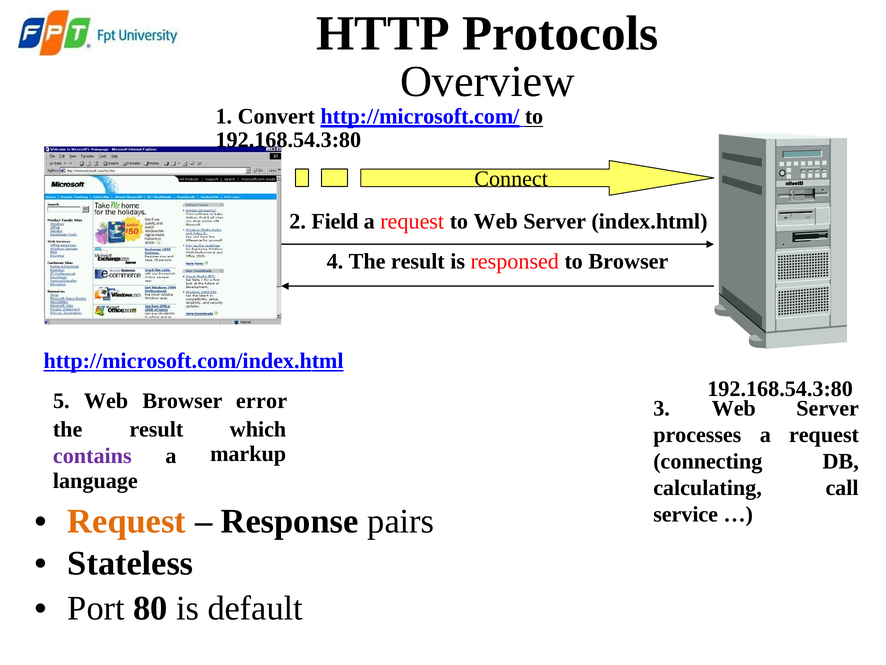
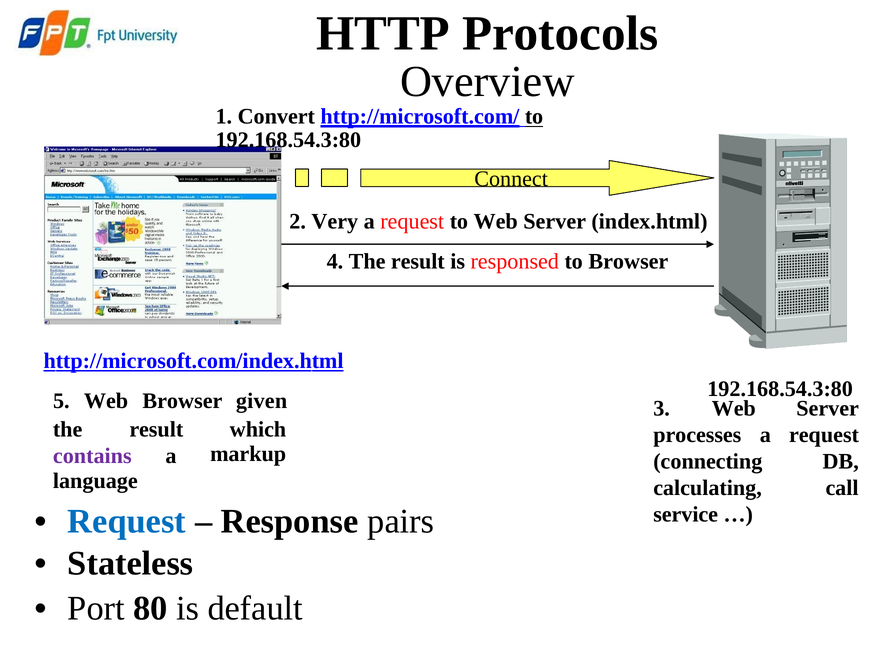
Field: Field -> Very
error: error -> given
Request at (127, 521) colour: orange -> blue
